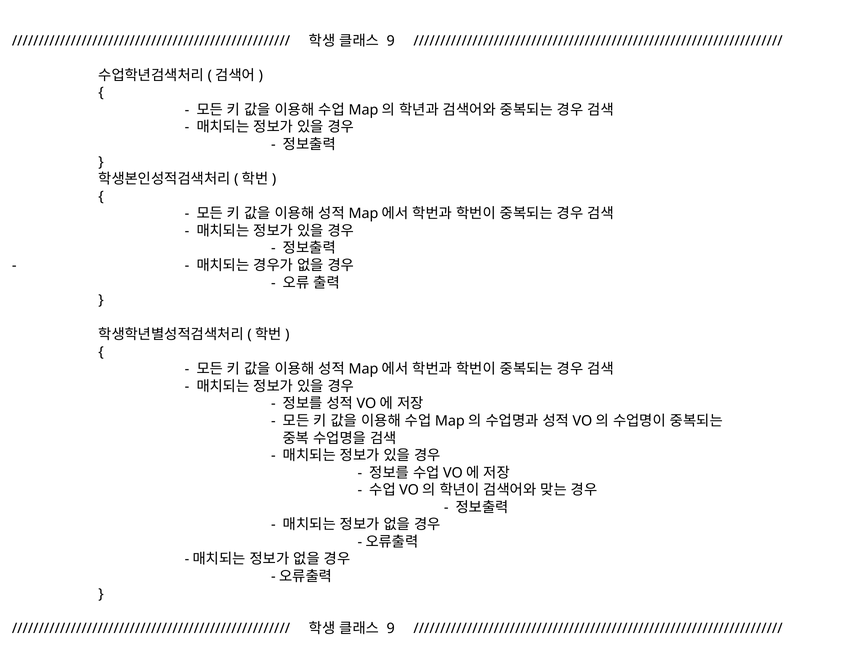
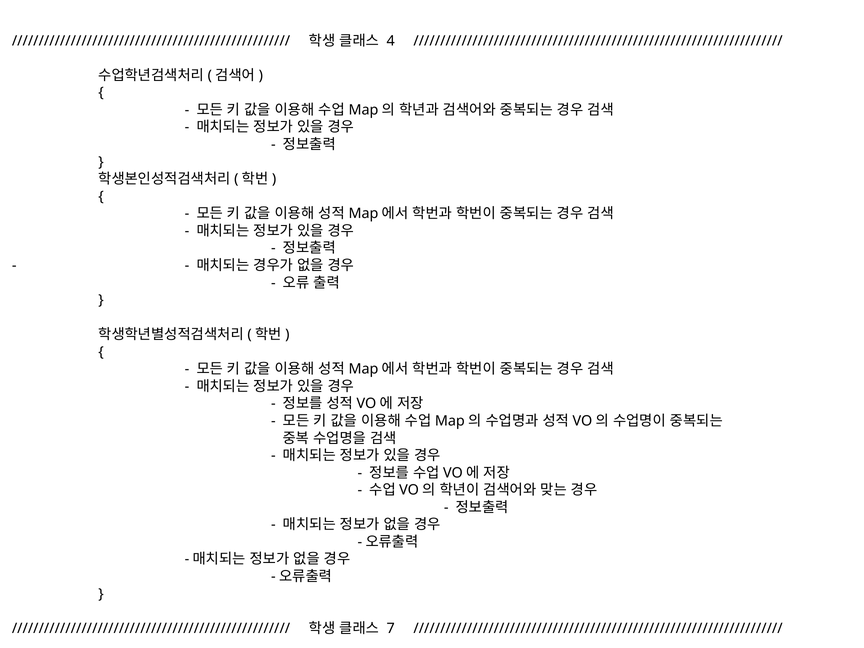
9 at (391, 41): 9 -> 4
9 at (391, 628): 9 -> 7
